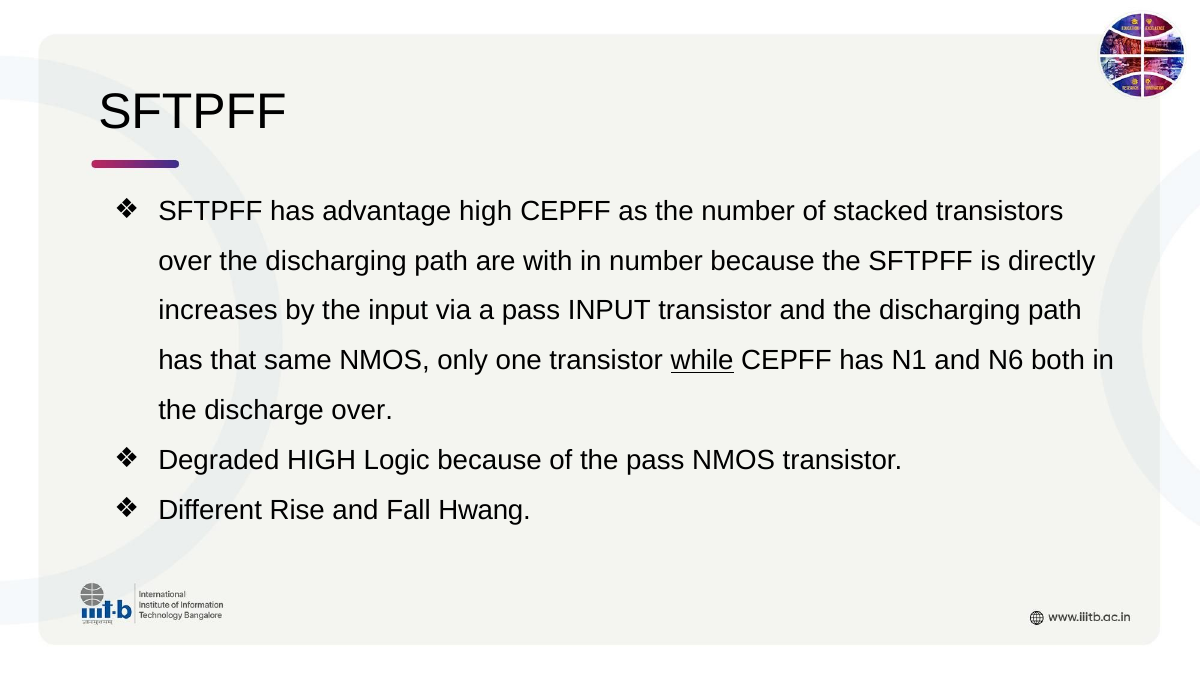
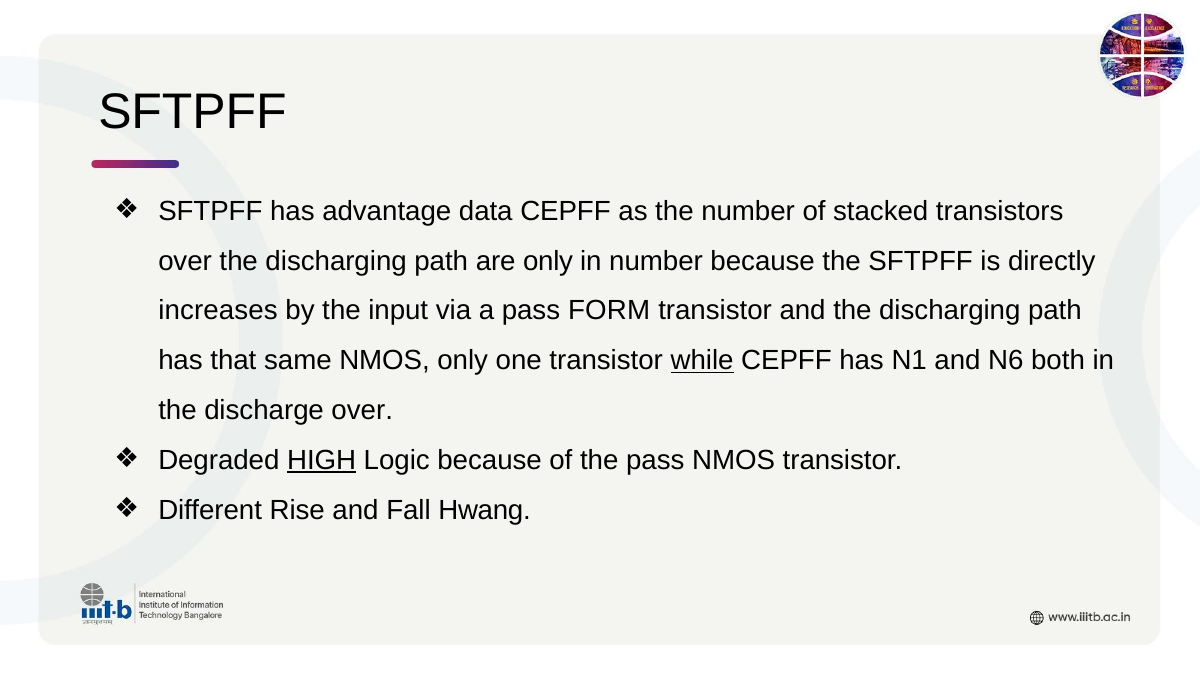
advantage high: high -> data
are with: with -> only
pass INPUT: INPUT -> FORM
HIGH at (322, 460) underline: none -> present
